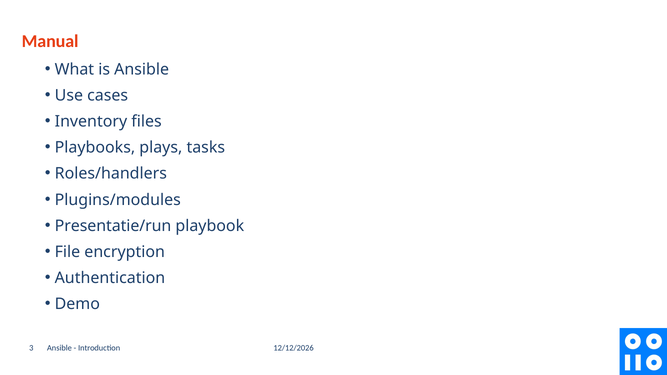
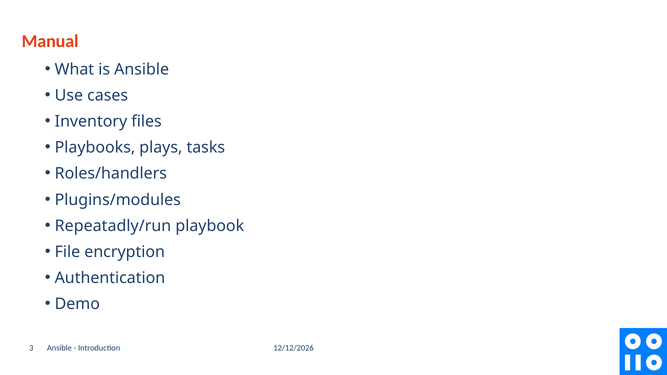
Presentatie/run: Presentatie/run -> Repeatadly/run
